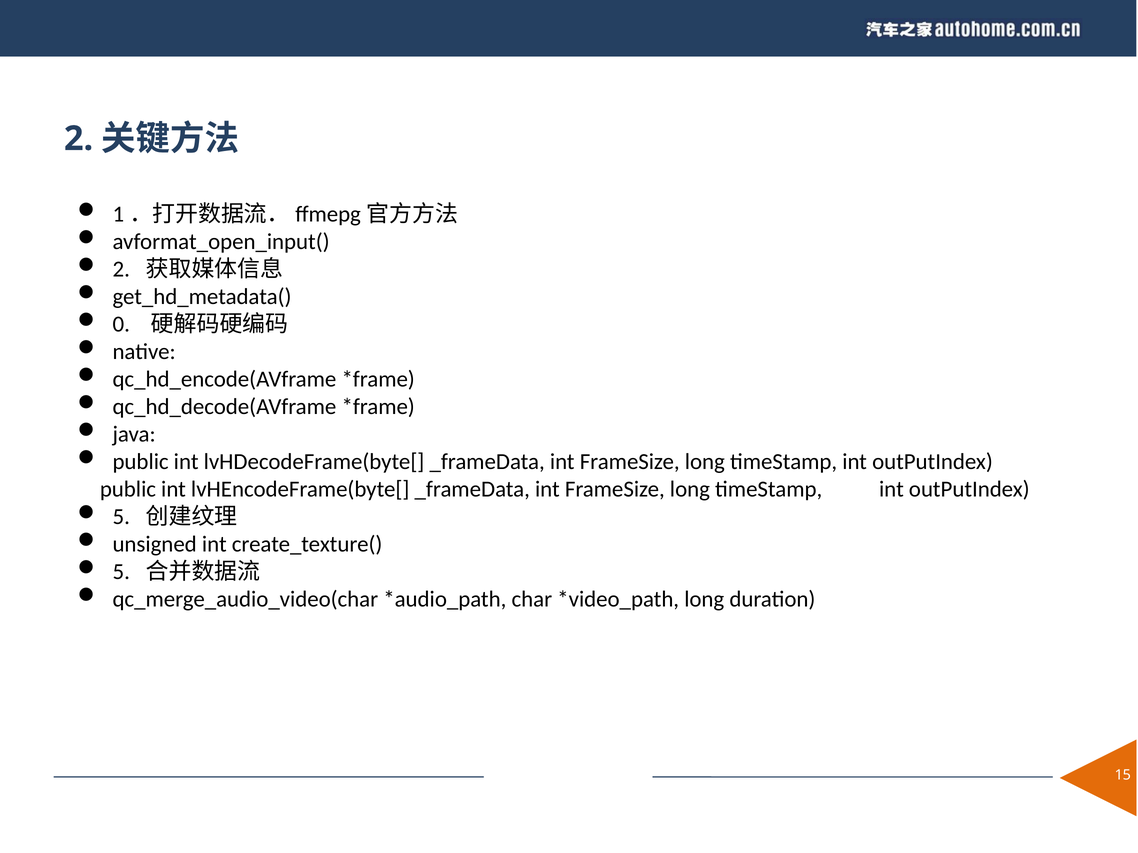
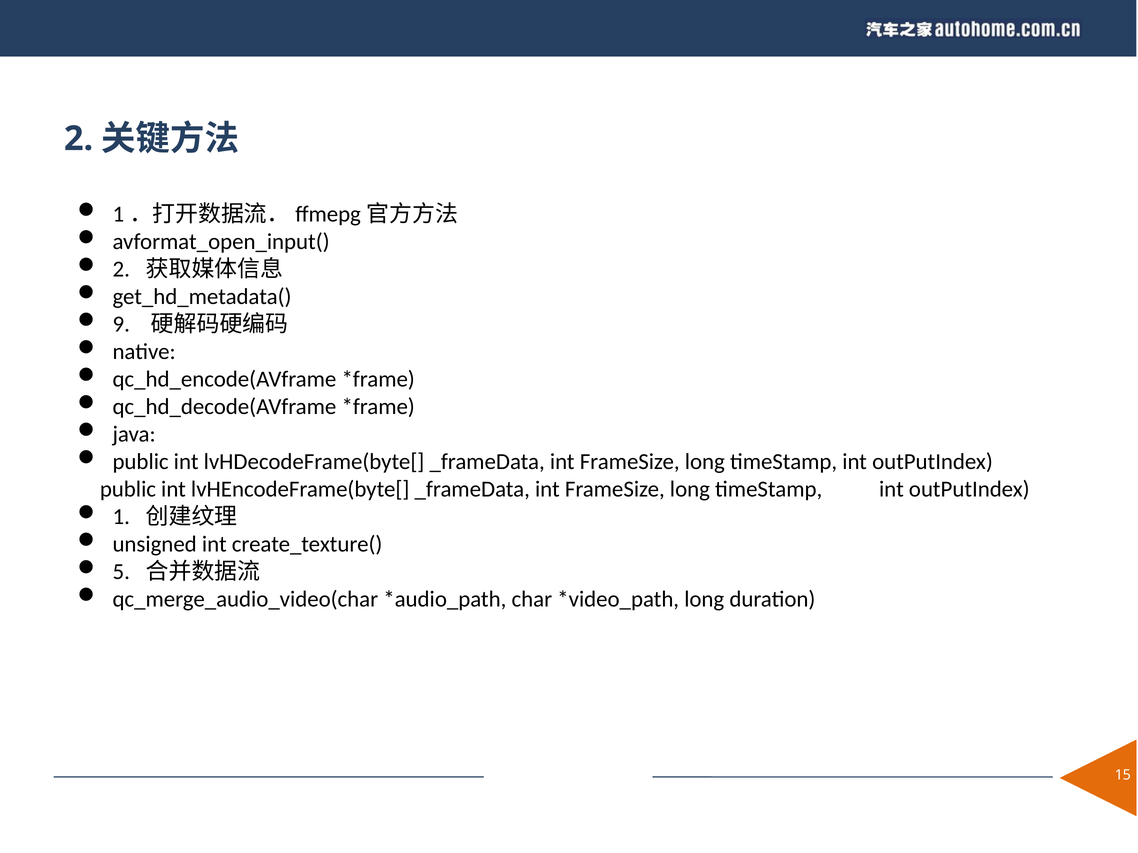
0: 0 -> 9
5 at (121, 517): 5 -> 1
